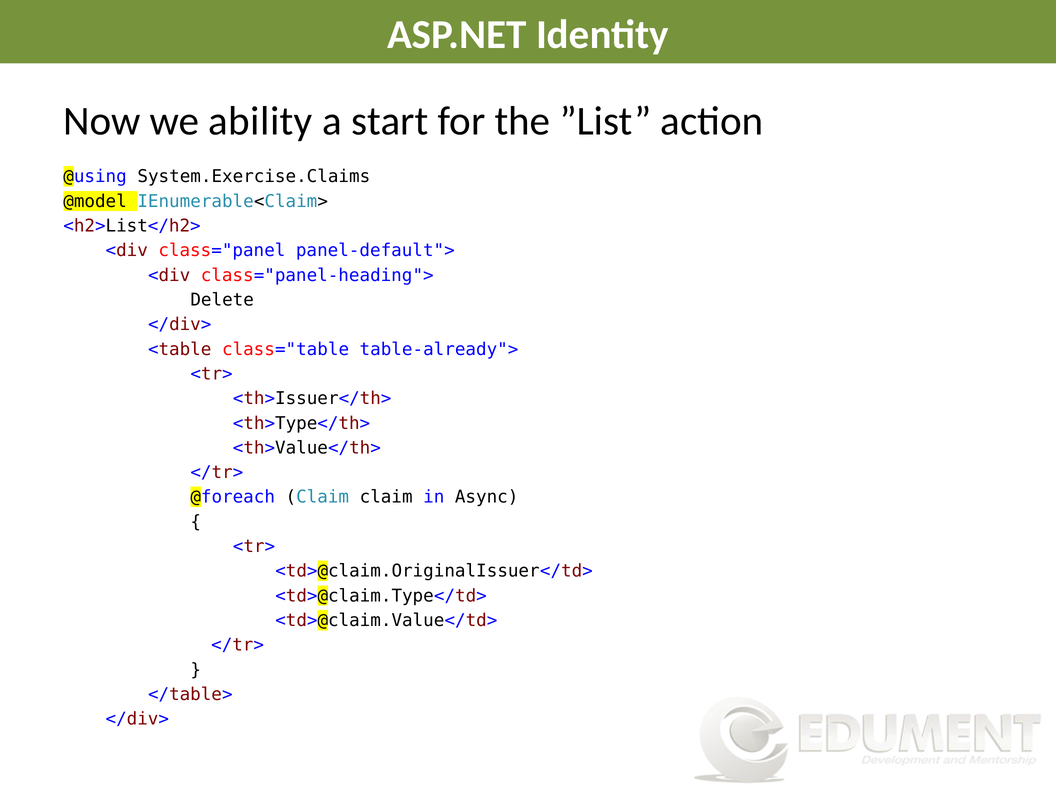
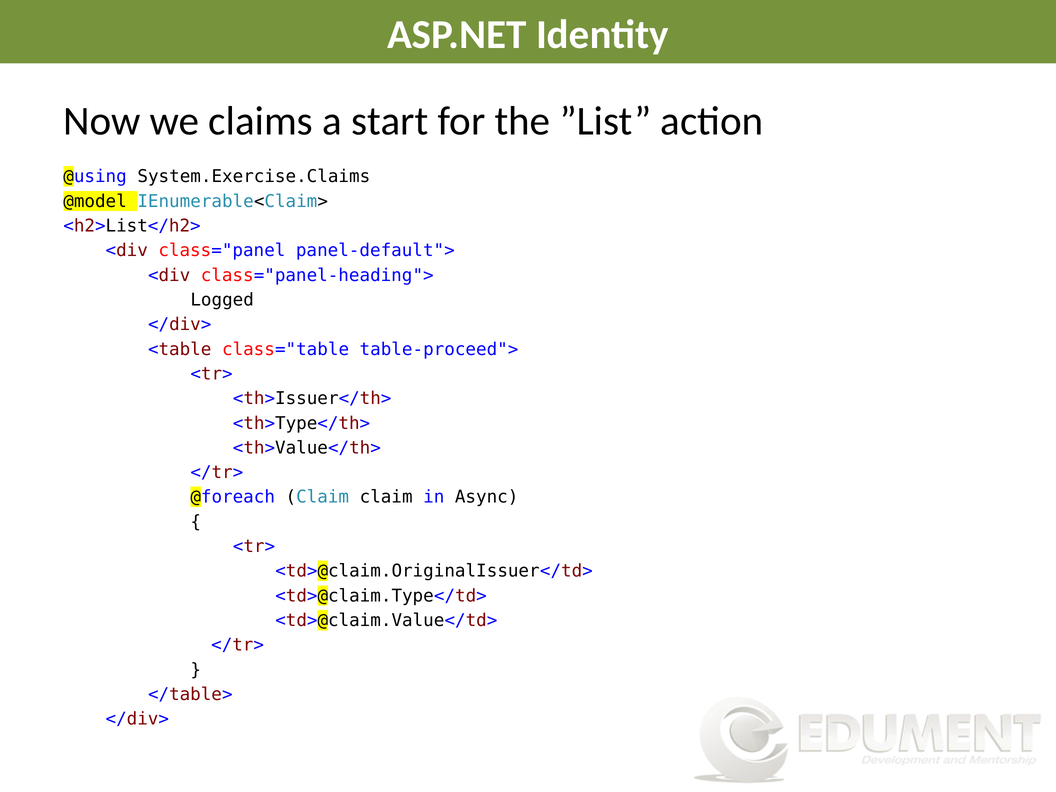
ability: ability -> claims
Delete: Delete -> Logged
table-already">: table-already"> -> table-proceed">
